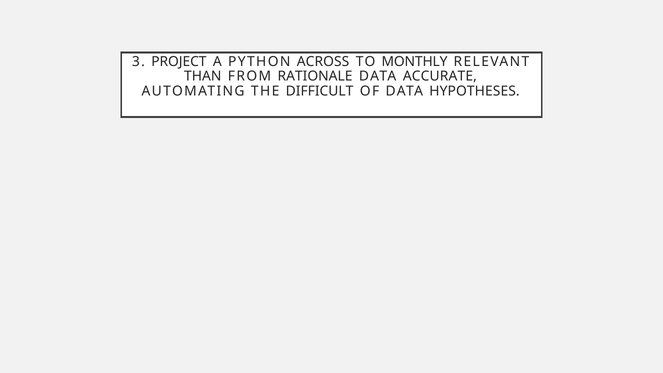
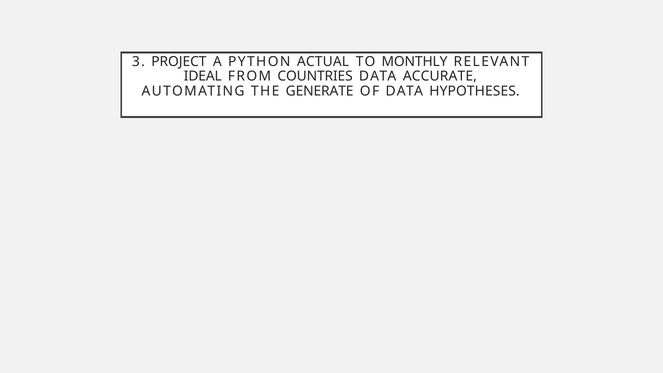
ACROSS: ACROSS -> ACTUAL
THAN: THAN -> IDEAL
RATIONALE: RATIONALE -> COUNTRIES
DIFFICULT: DIFFICULT -> GENERATE
